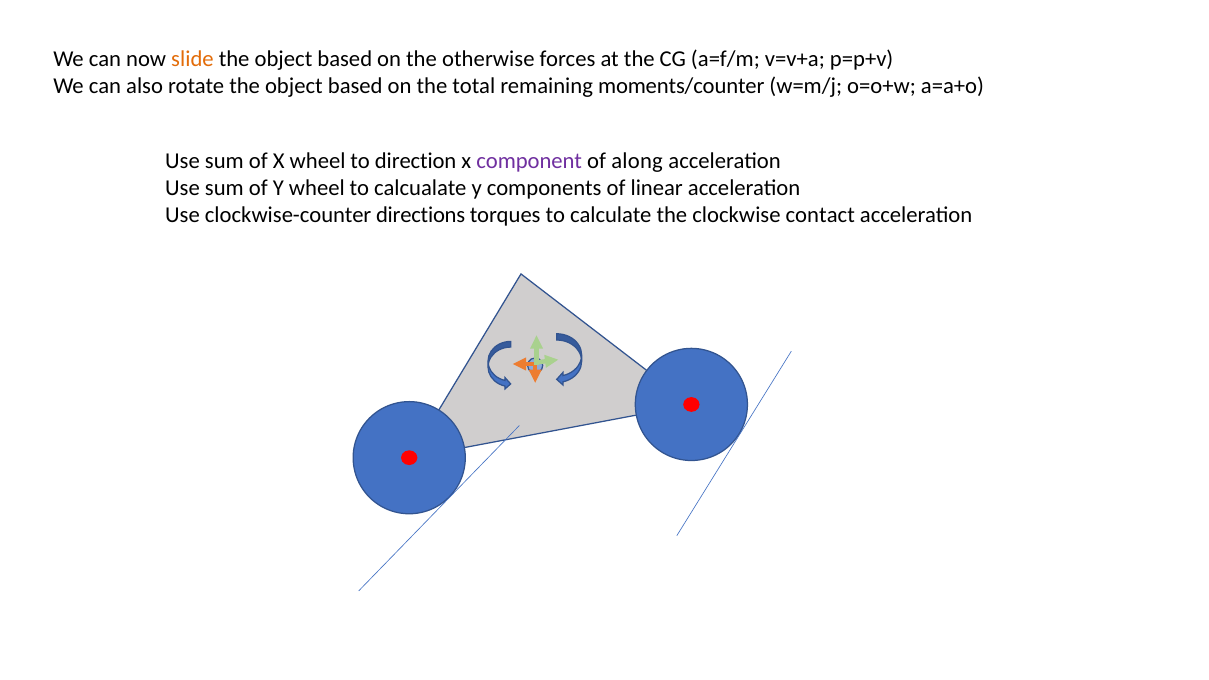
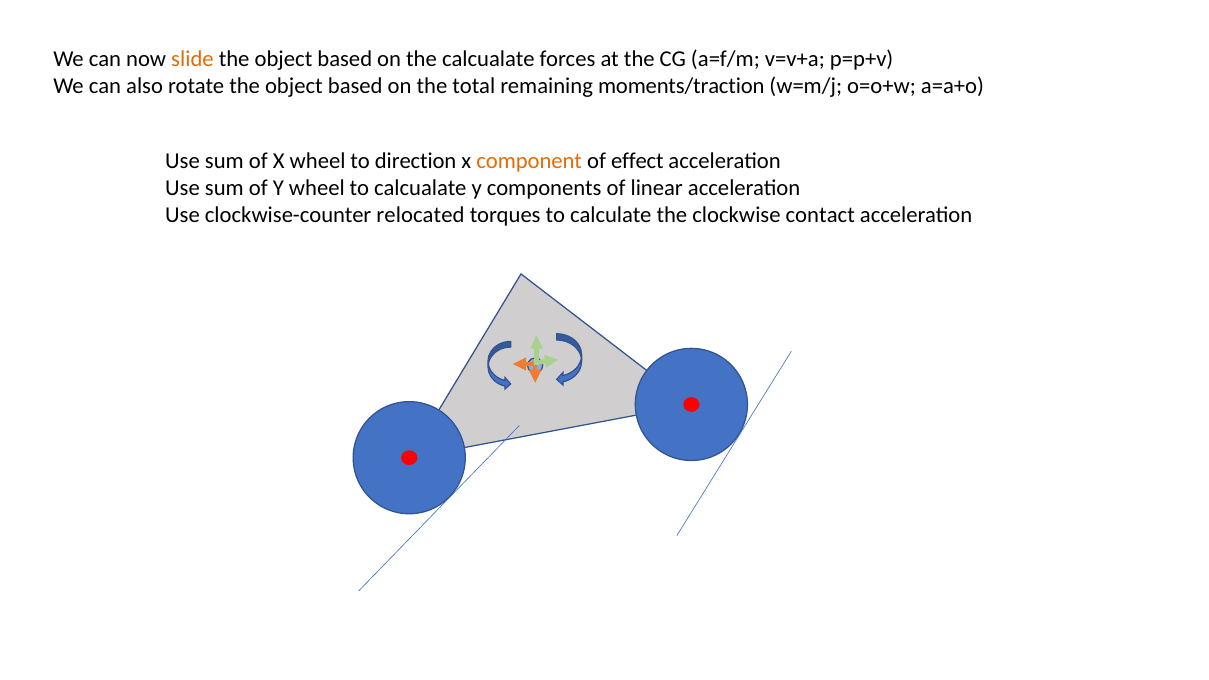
the otherwise: otherwise -> calcualate
moments/counter: moments/counter -> moments/traction
component colour: purple -> orange
along: along -> effect
directions: directions -> relocated
